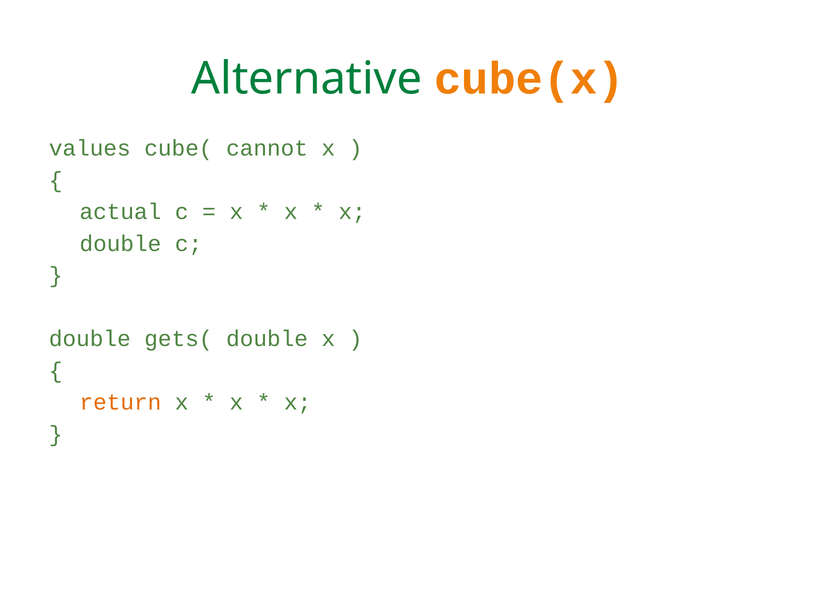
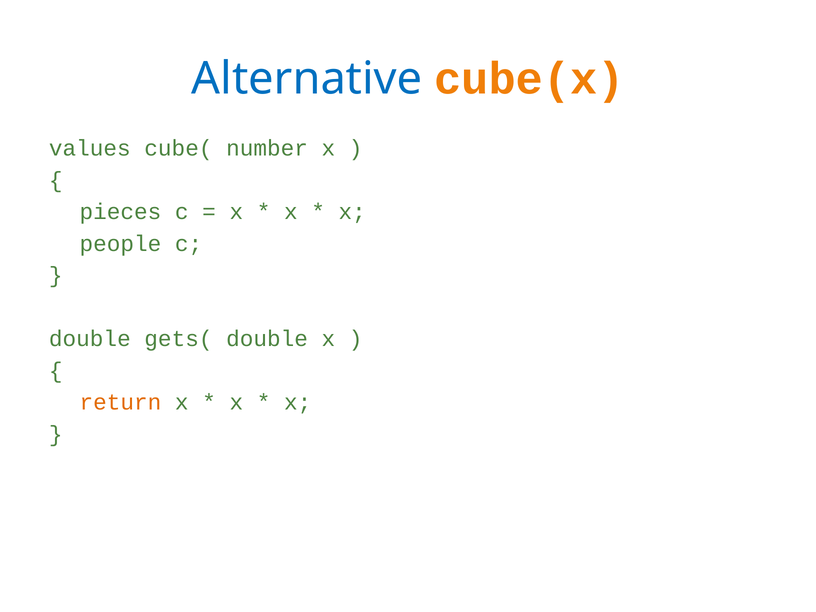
Alternative colour: green -> blue
cannot: cannot -> number
actual: actual -> pieces
double at (120, 244): double -> people
